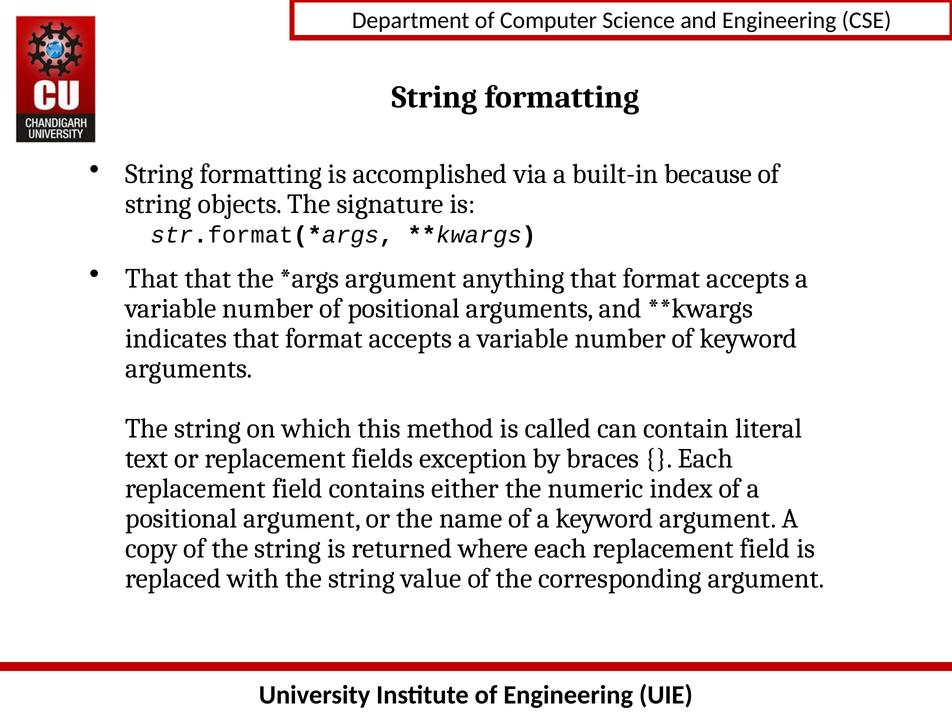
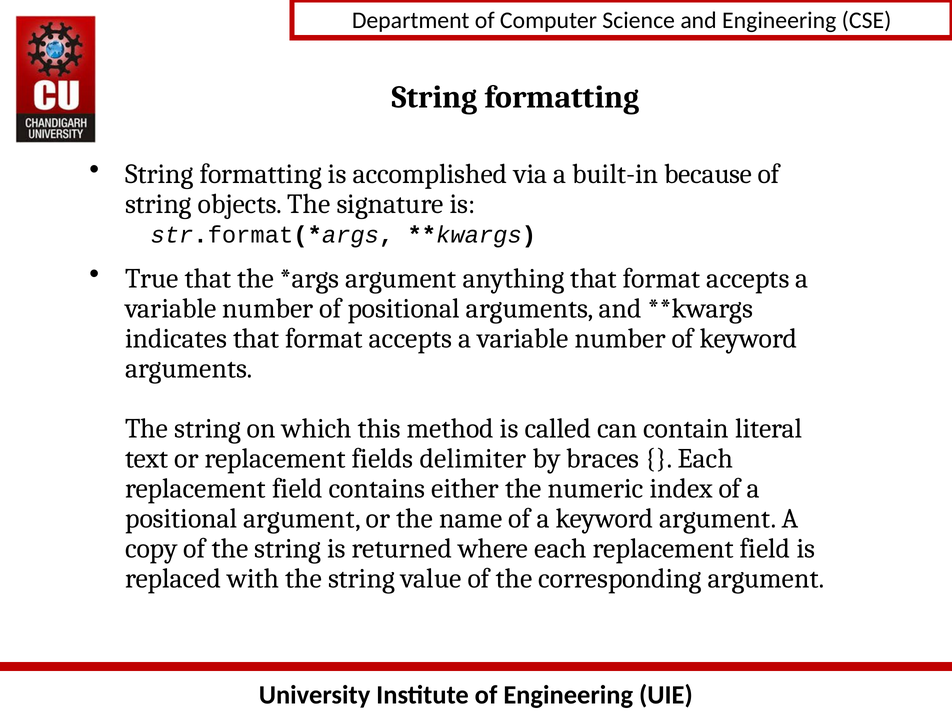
That at (152, 279): That -> True
exception: exception -> delimiter
